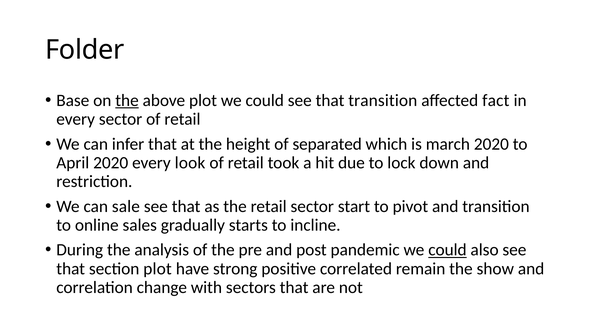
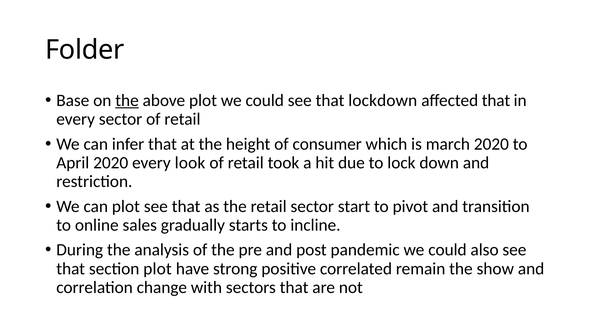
that transition: transition -> lockdown
affected fact: fact -> that
separated: separated -> consumer
can sale: sale -> plot
could at (447, 250) underline: present -> none
